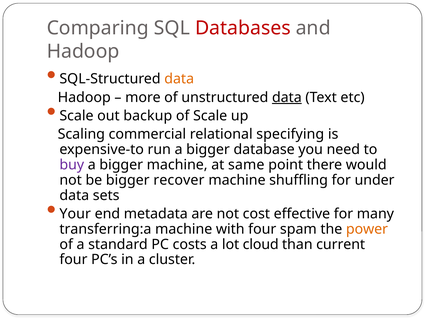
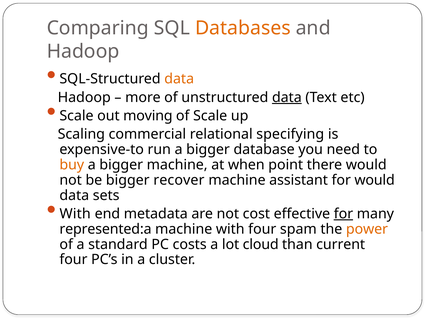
Databases colour: red -> orange
backup: backup -> moving
buy colour: purple -> orange
same: same -> when
shuffling: shuffling -> assistant
for under: under -> would
Your at (75, 214): Your -> With
for at (343, 214) underline: none -> present
transferring:a: transferring:a -> represented:a
